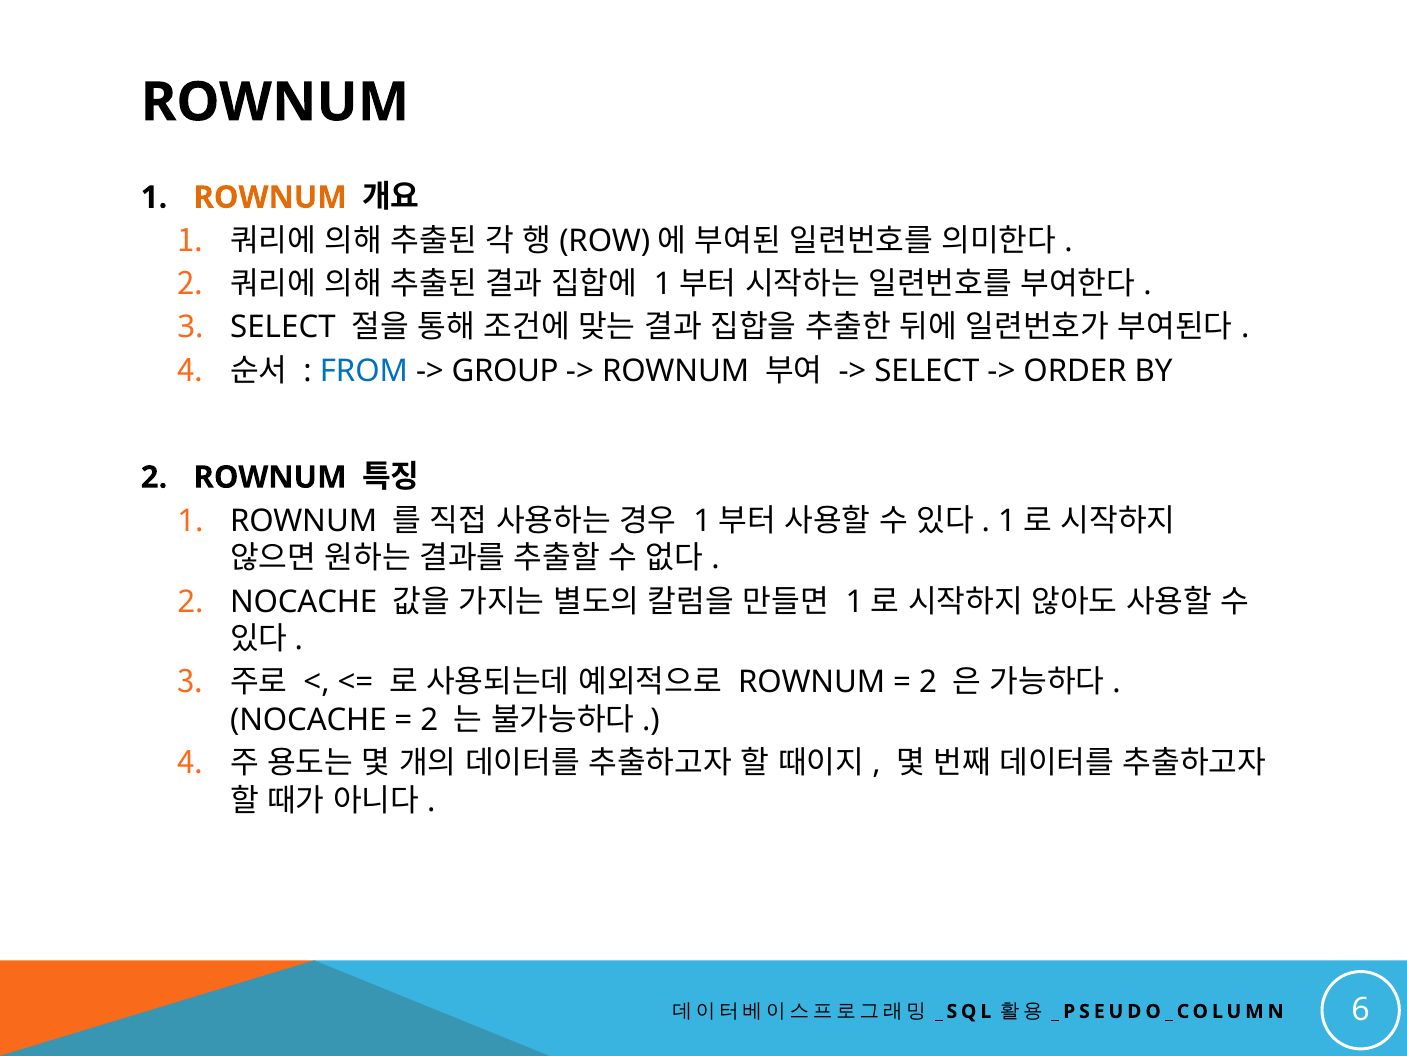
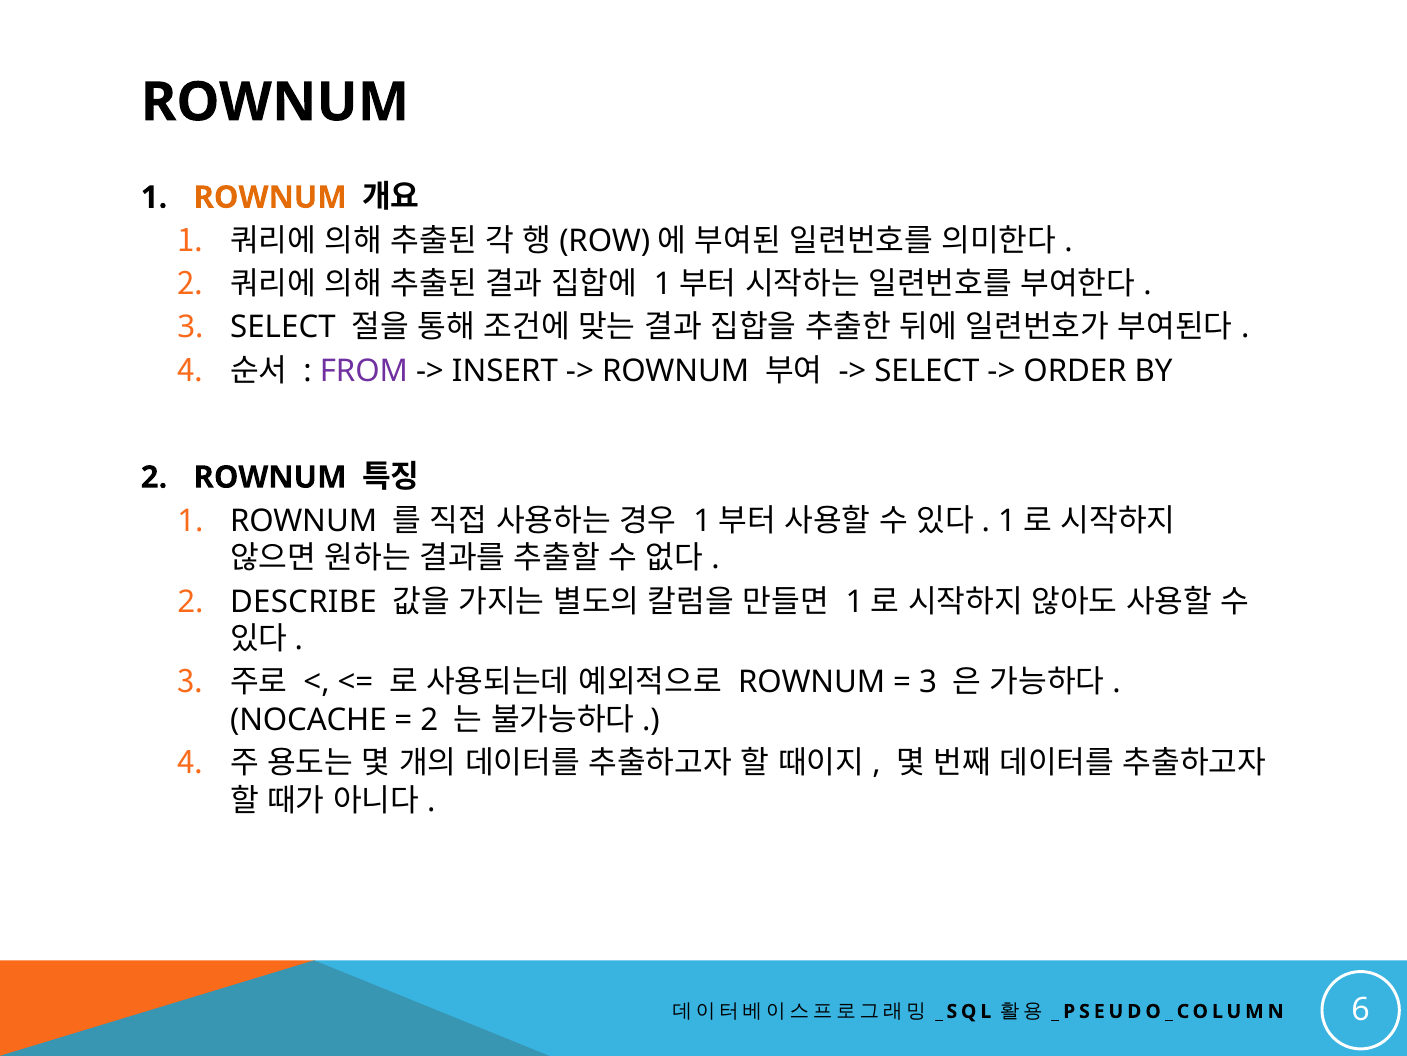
FROM colour: blue -> purple
GROUP: GROUP -> INSERT
2 NOCACHE: NOCACHE -> DESCRIBE
2 at (928, 682): 2 -> 3
